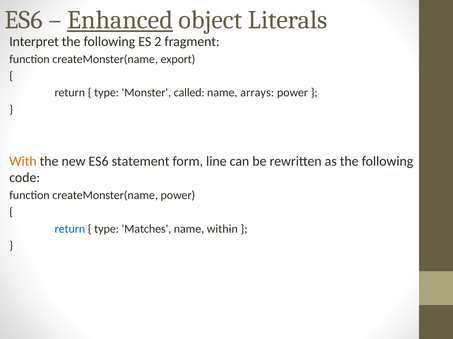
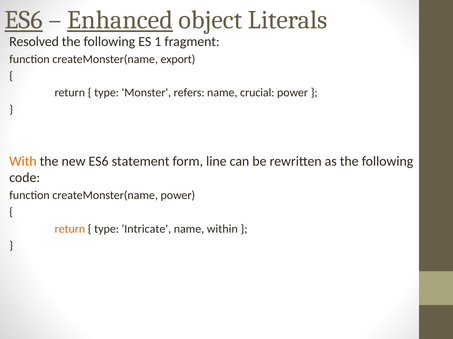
ES6 at (24, 20) underline: none -> present
Interpret: Interpret -> Resolved
2: 2 -> 1
called: called -> refers
arrays: arrays -> crucial
return at (70, 229) colour: blue -> orange
Matches: Matches -> Intricate
